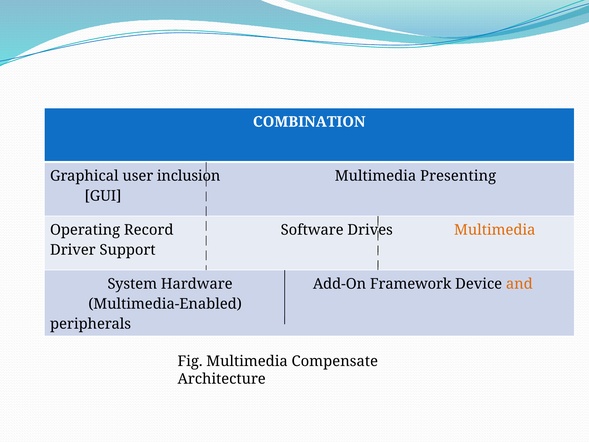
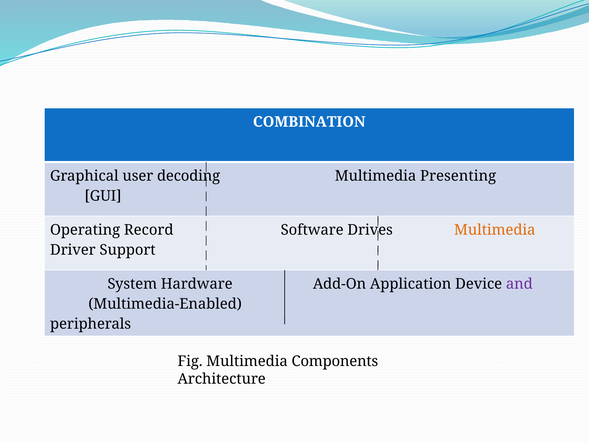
inclusion: inclusion -> decoding
Framework: Framework -> Application
and colour: orange -> purple
Compensate: Compensate -> Components
